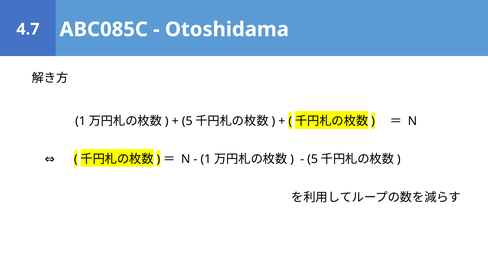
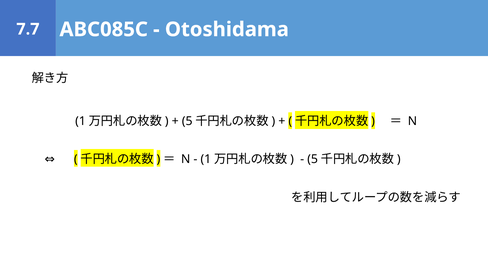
4.7: 4.7 -> 7.7
